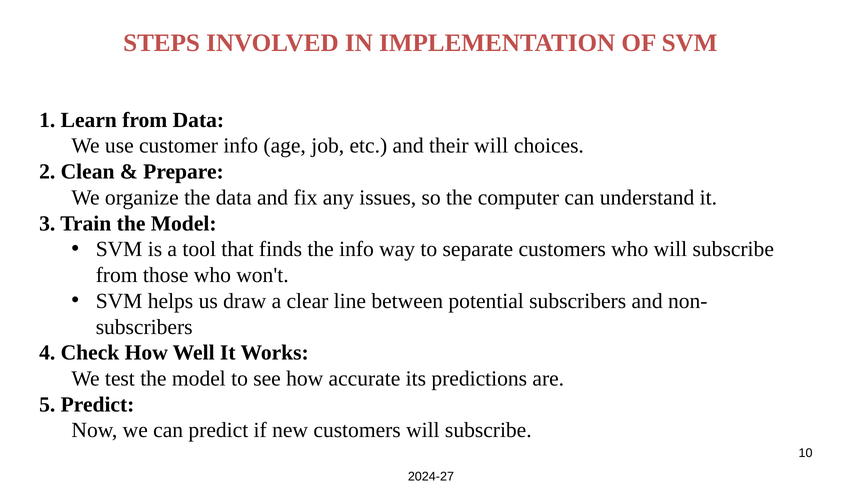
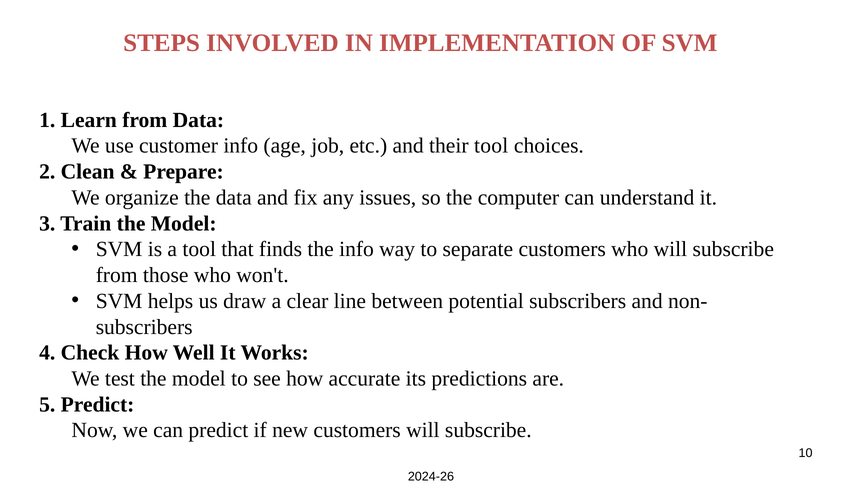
their will: will -> tool
2024-27: 2024-27 -> 2024-26
